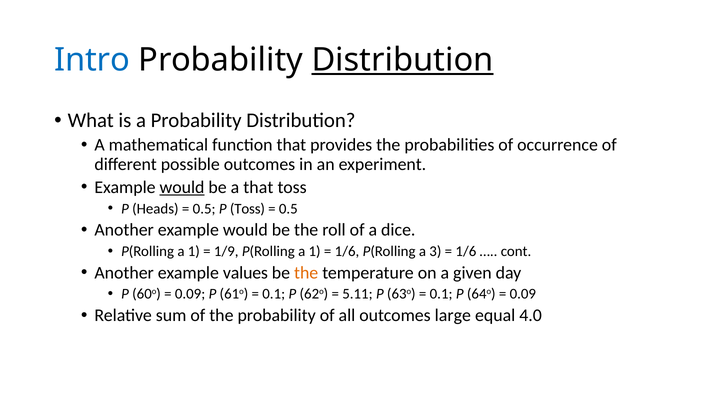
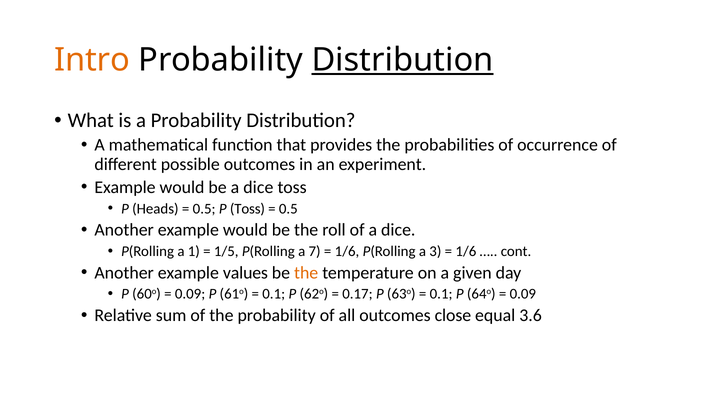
Intro colour: blue -> orange
would at (182, 187) underline: present -> none
be a that: that -> dice
1/9: 1/9 -> 1/5
1 at (315, 251): 1 -> 7
5.11: 5.11 -> 0.17
large: large -> close
4.0: 4.0 -> 3.6
